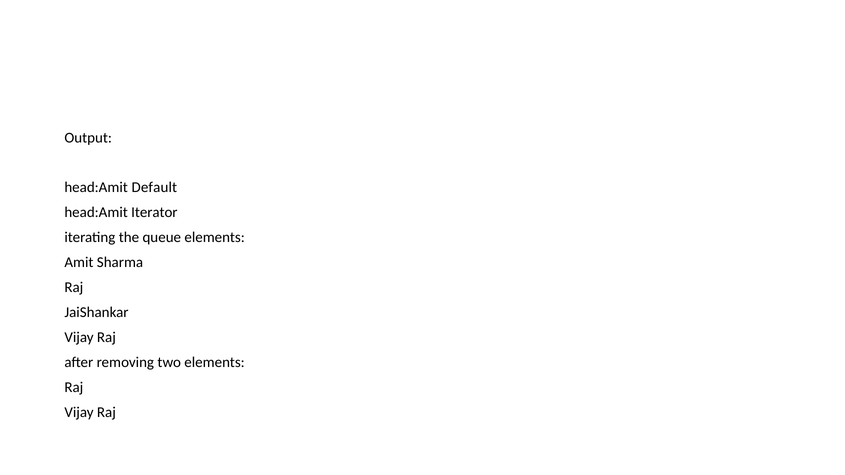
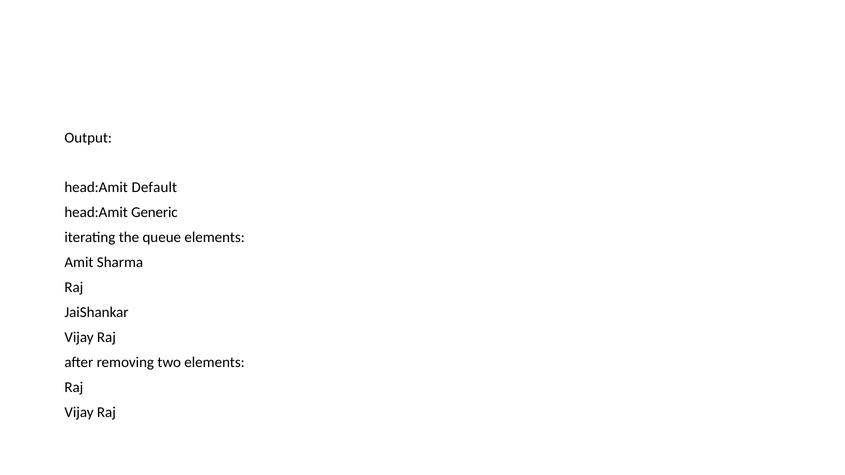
Iterator: Iterator -> Generic
